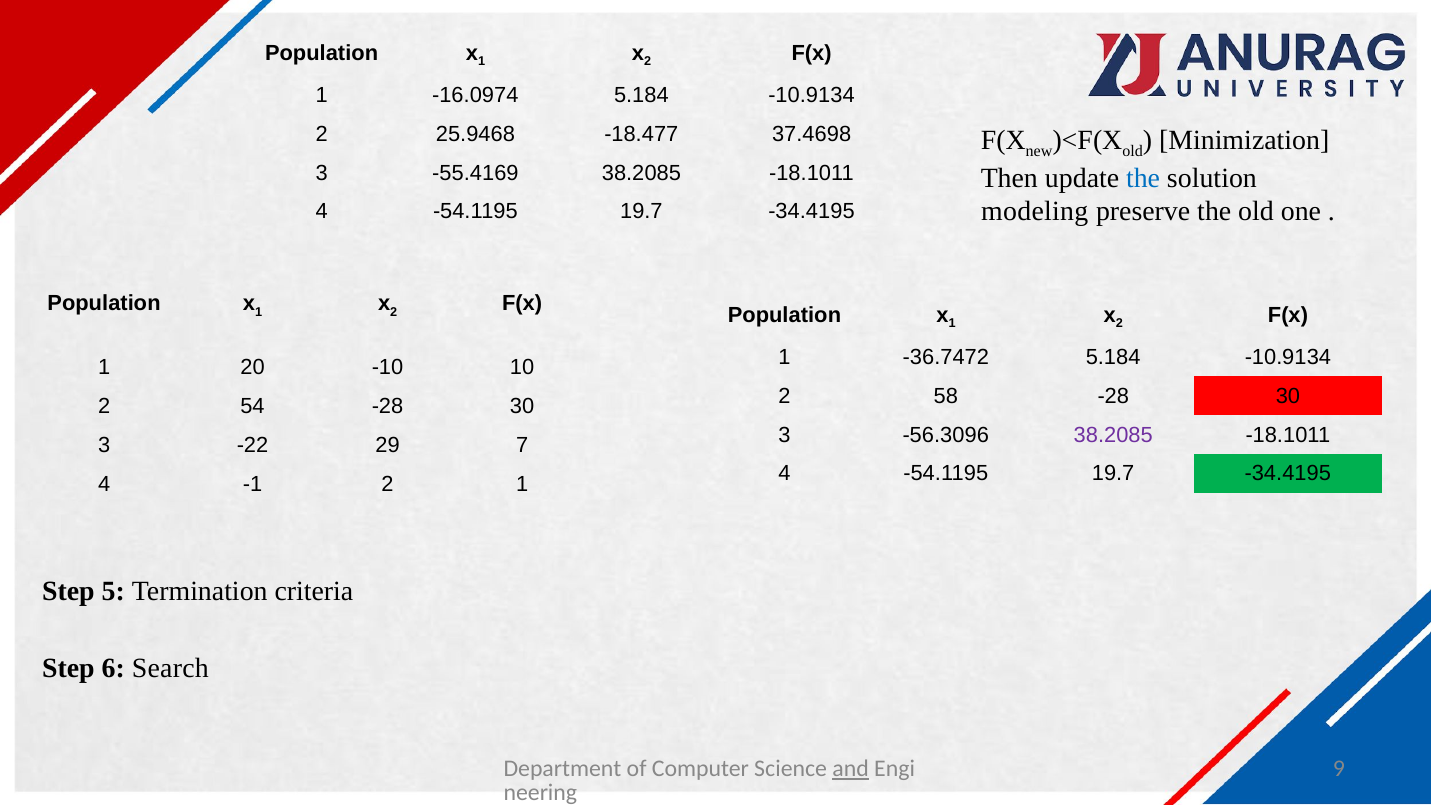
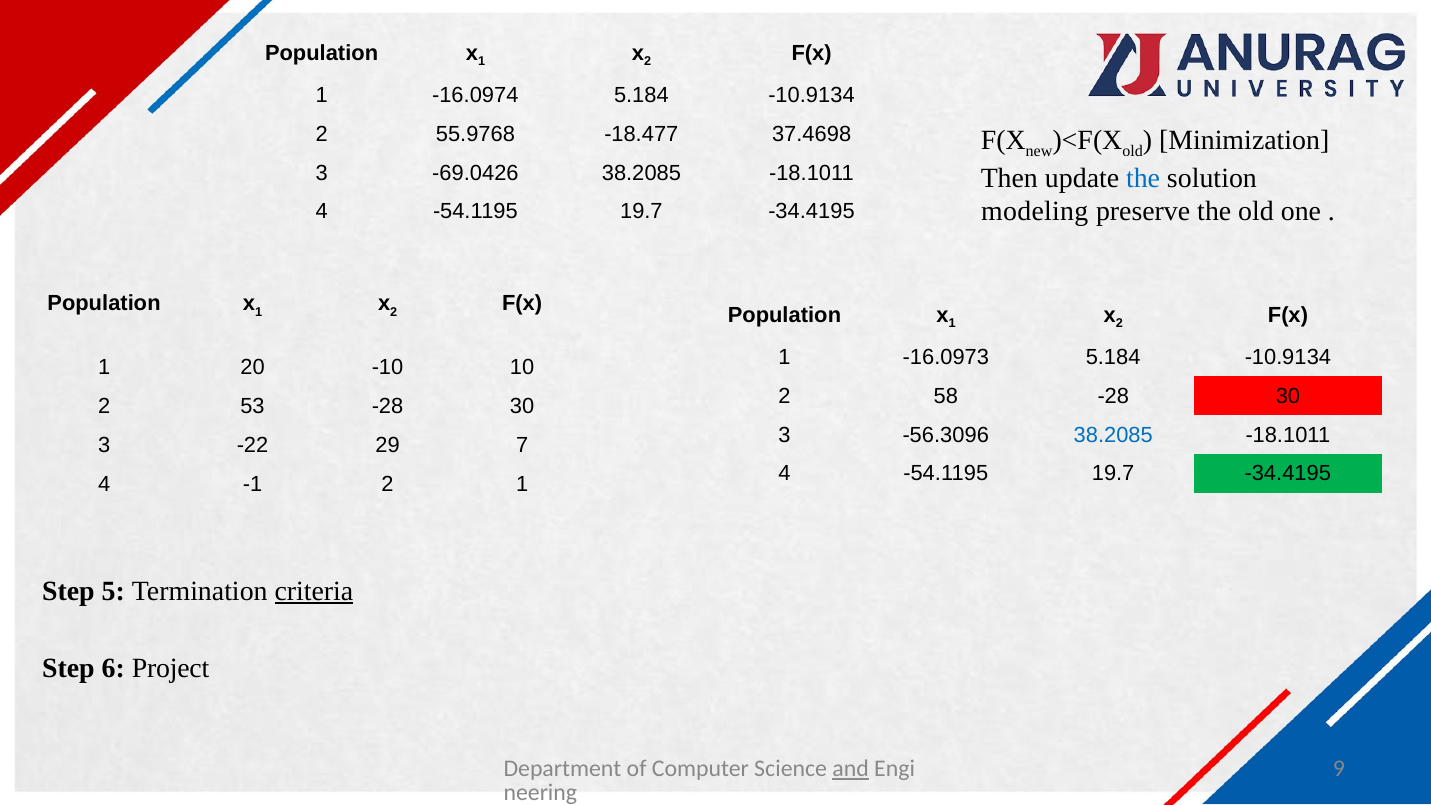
25.9468: 25.9468 -> 55.9768
-55.4169: -55.4169 -> -69.0426
-36.7472: -36.7472 -> -16.0973
54: 54 -> 53
38.2085 at (1113, 435) colour: purple -> blue
criteria underline: none -> present
Search: Search -> Project
